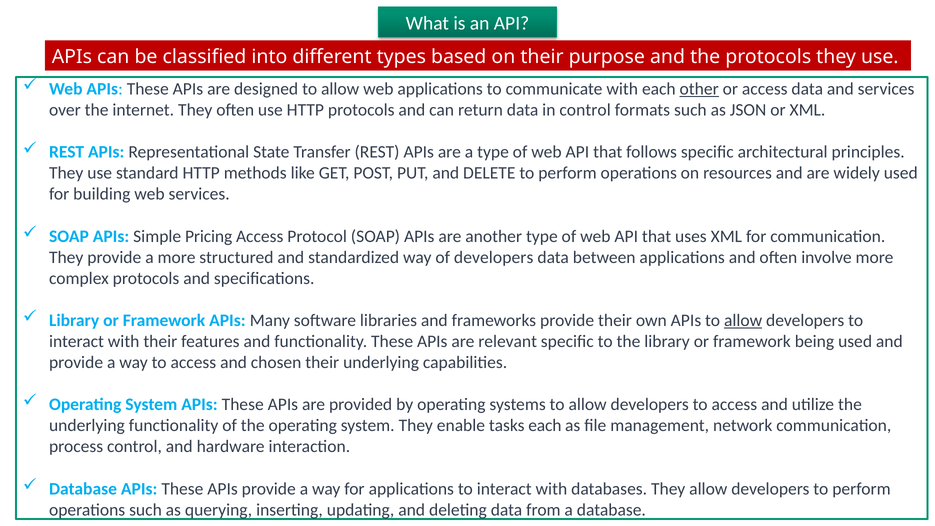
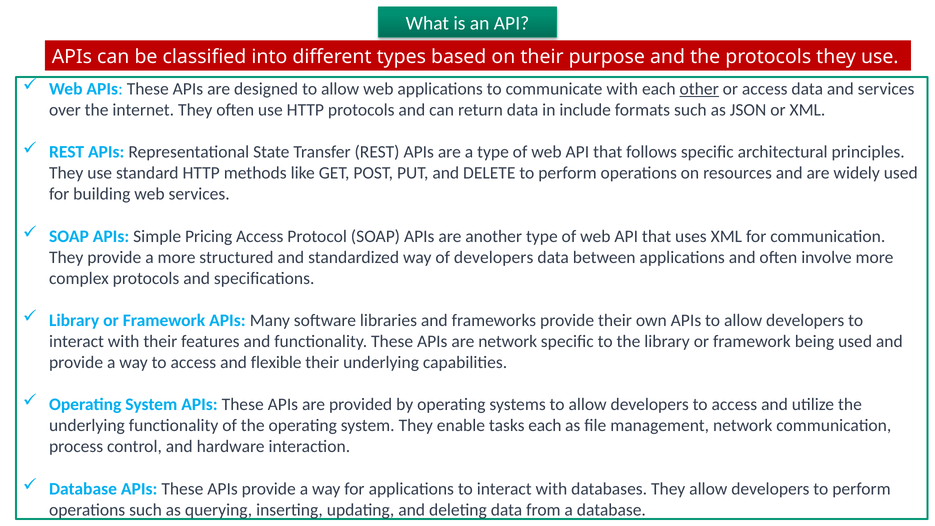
in control: control -> include
allow at (743, 320) underline: present -> none
are relevant: relevant -> network
chosen: chosen -> flexible
